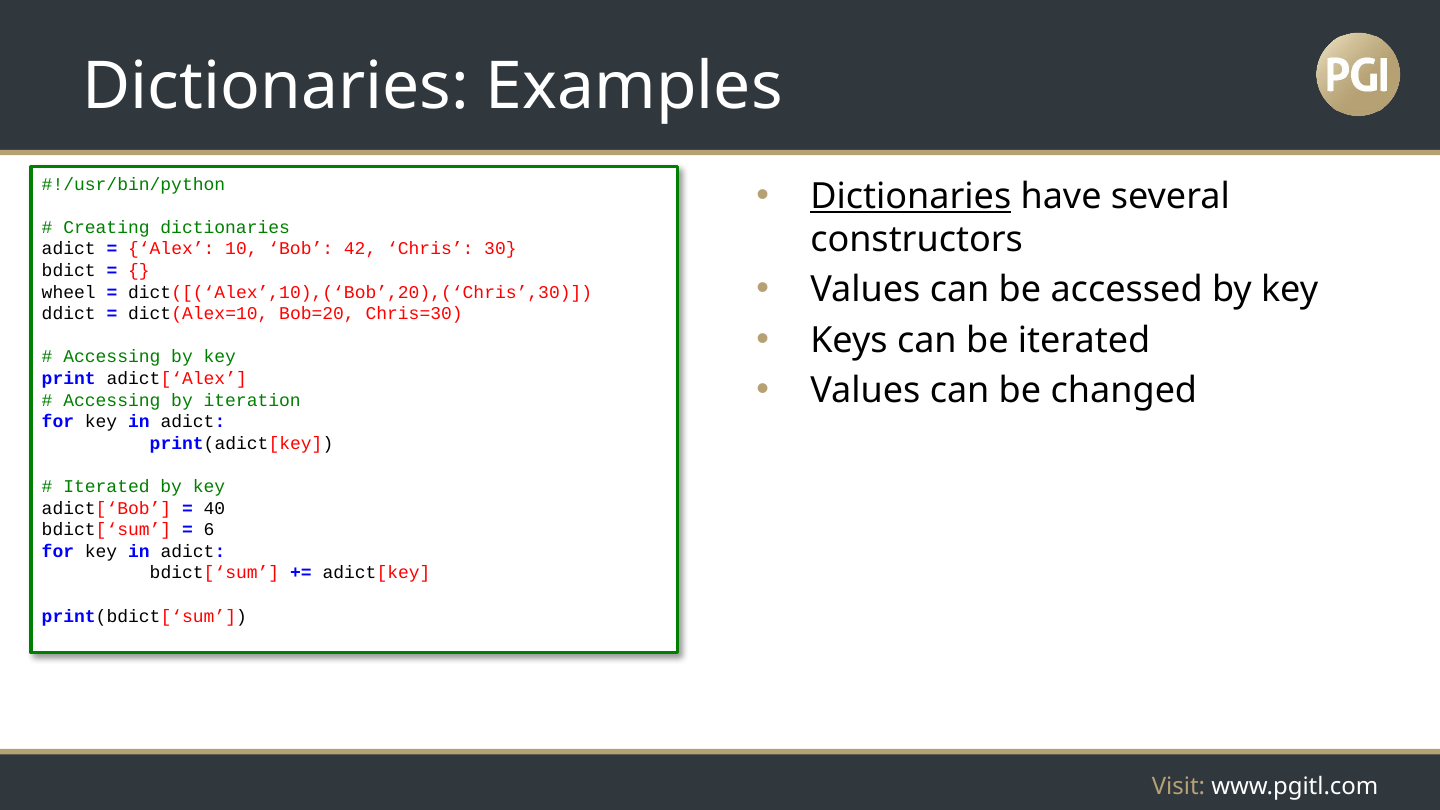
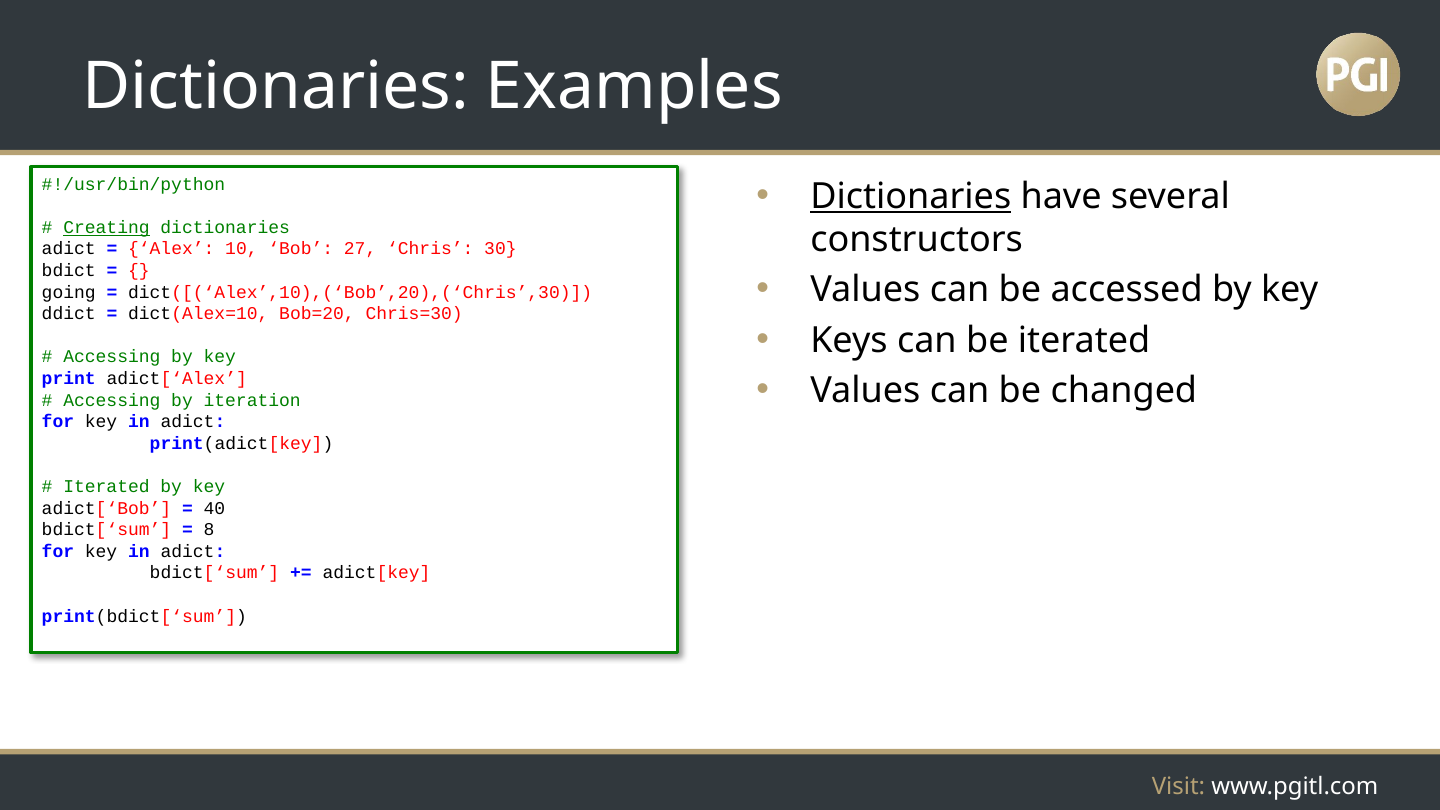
Creating underline: none -> present
42: 42 -> 27
wheel: wheel -> going
6: 6 -> 8
